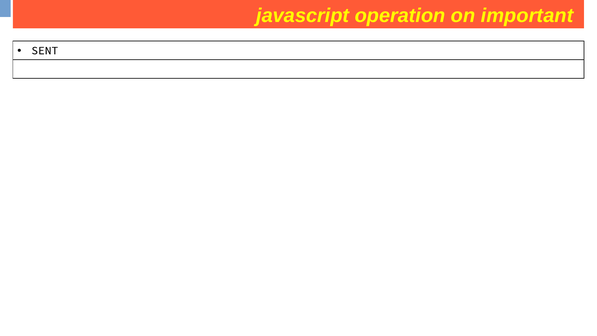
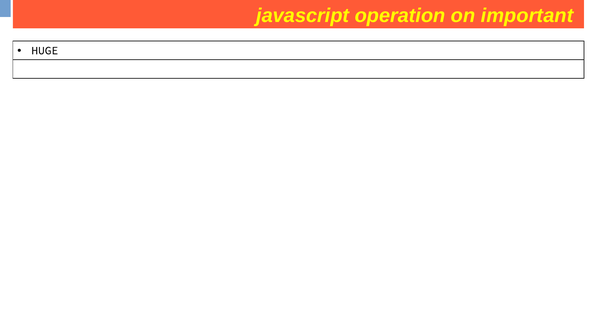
SENT: SENT -> HUGE
